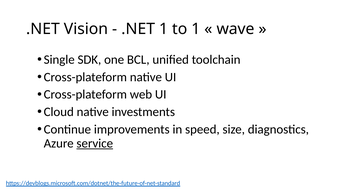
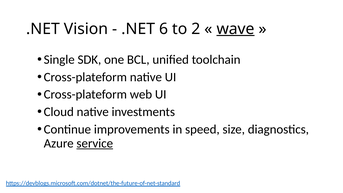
.NET 1: 1 -> 6
to 1: 1 -> 2
wave underline: none -> present
